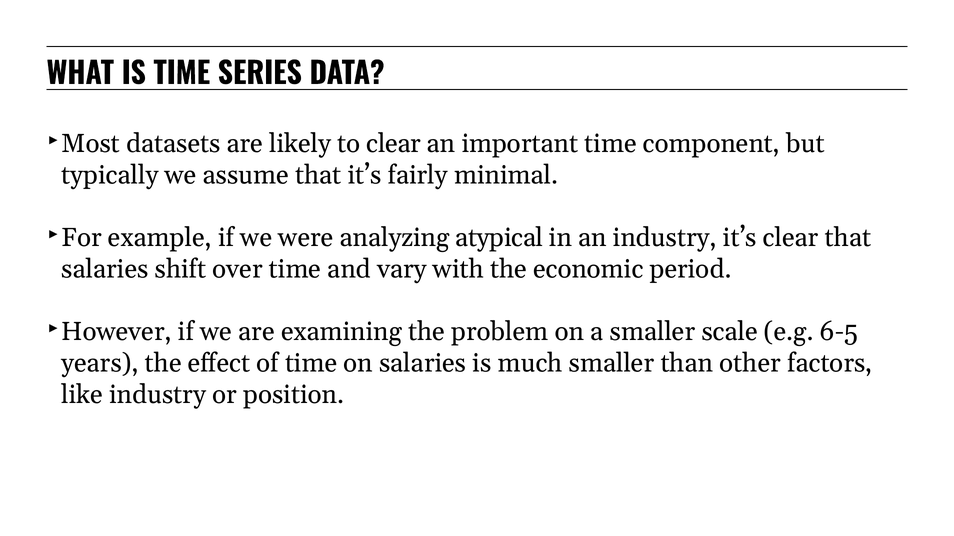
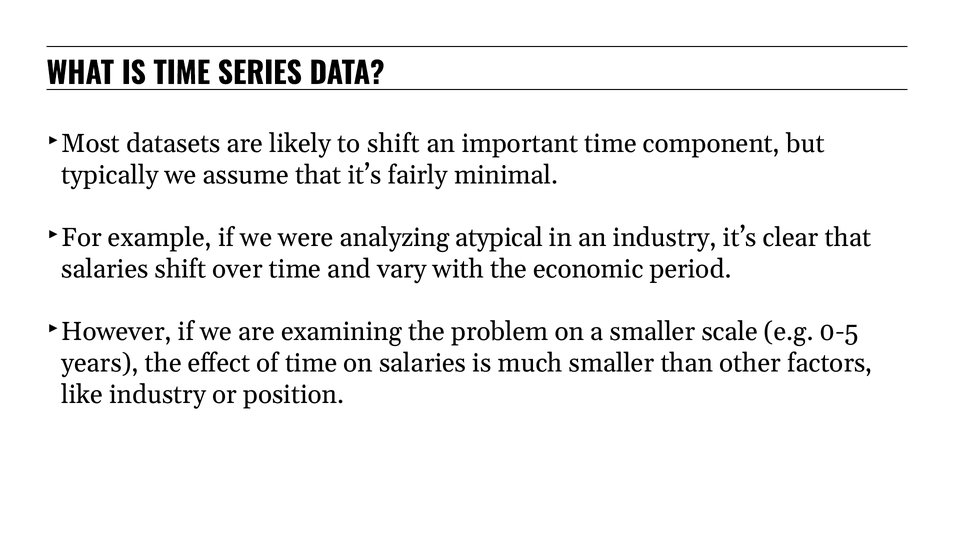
to clear: clear -> shift
6-5: 6-5 -> 0-5
